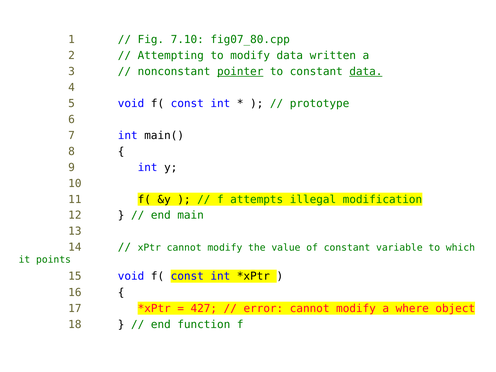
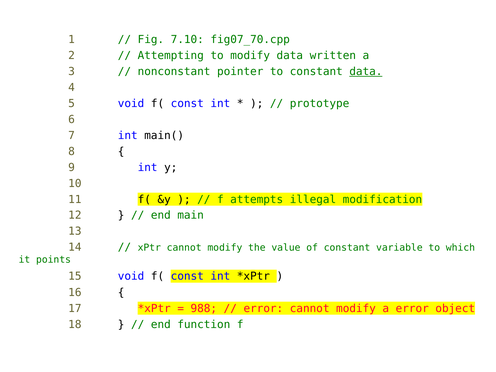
fig07_80.cpp: fig07_80.cpp -> fig07_70.cpp
pointer underline: present -> none
427: 427 -> 988
a where: where -> error
